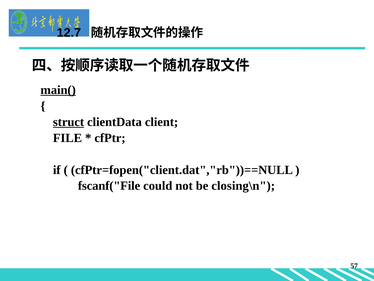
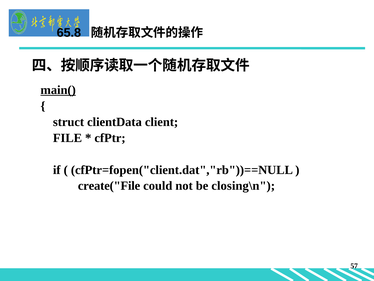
12.7: 12.7 -> 65.8
struct underline: present -> none
fscanf("File: fscanf("File -> create("File
